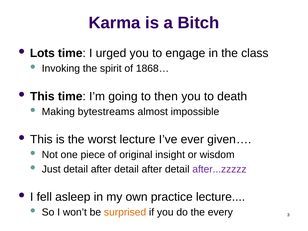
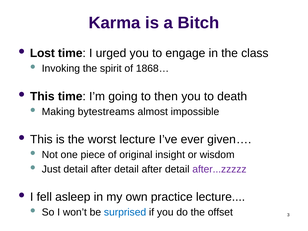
Lots: Lots -> Lost
surprised colour: orange -> blue
every: every -> offset
